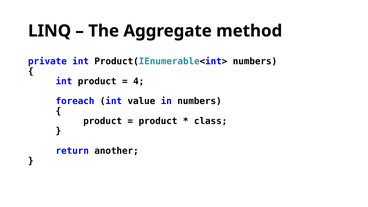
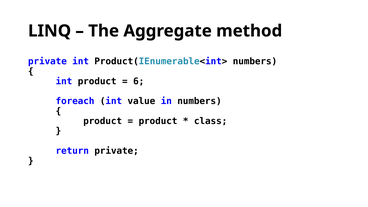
4: 4 -> 6
return another: another -> private
